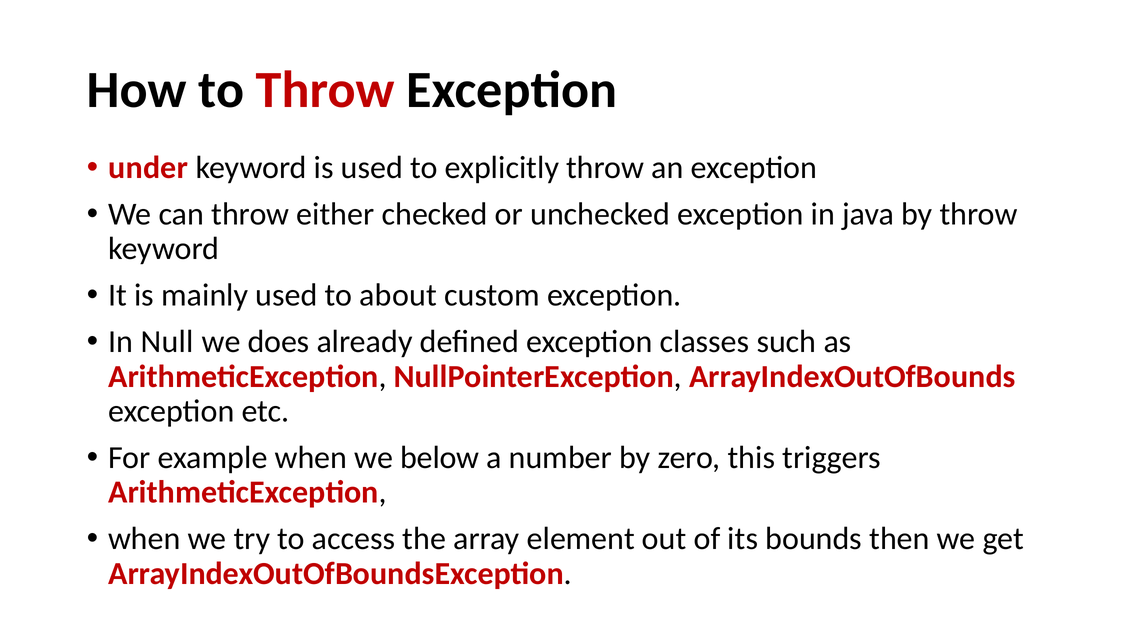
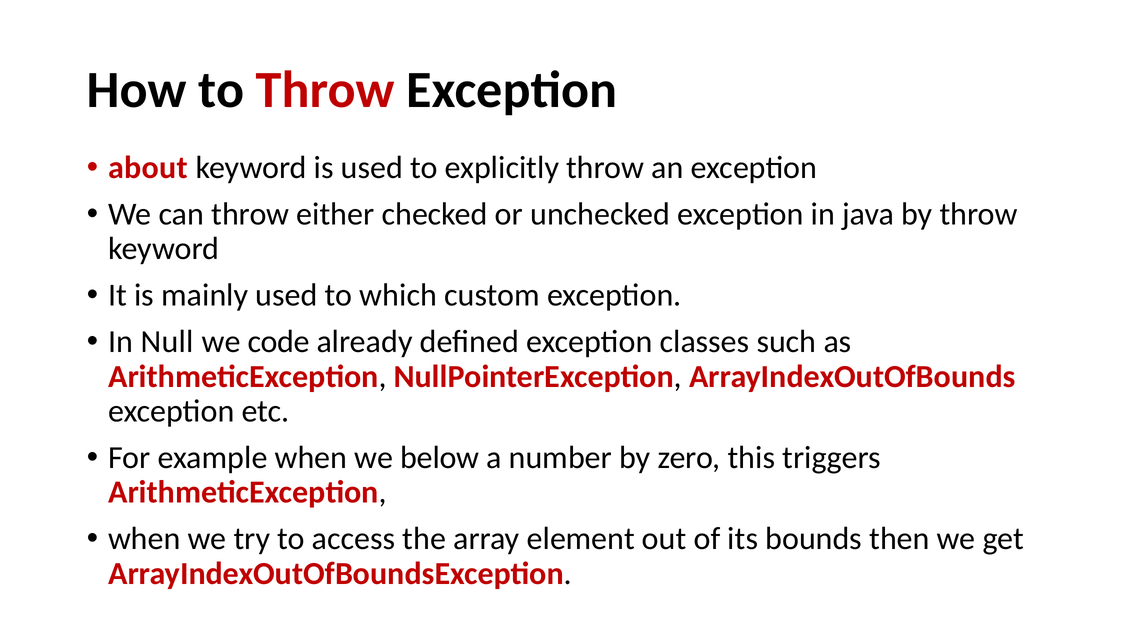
under: under -> about
about: about -> which
does: does -> code
